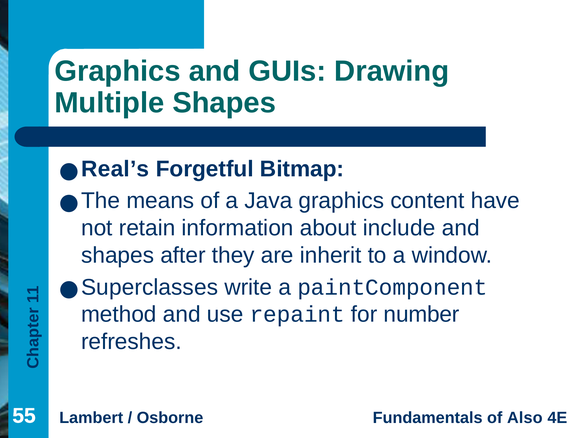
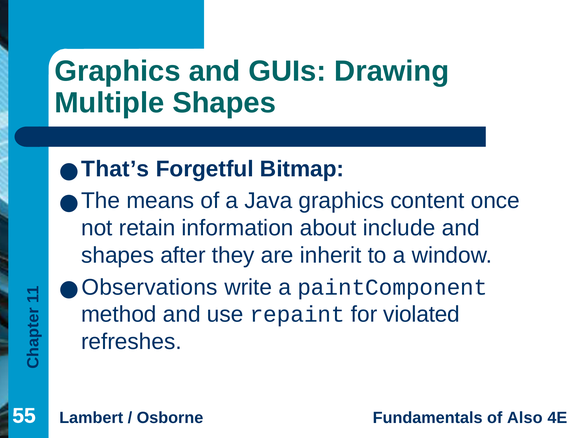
Real’s: Real’s -> That’s
have: have -> once
Superclasses: Superclasses -> Observations
number: number -> violated
